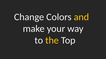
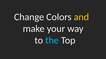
the colour: yellow -> light blue
